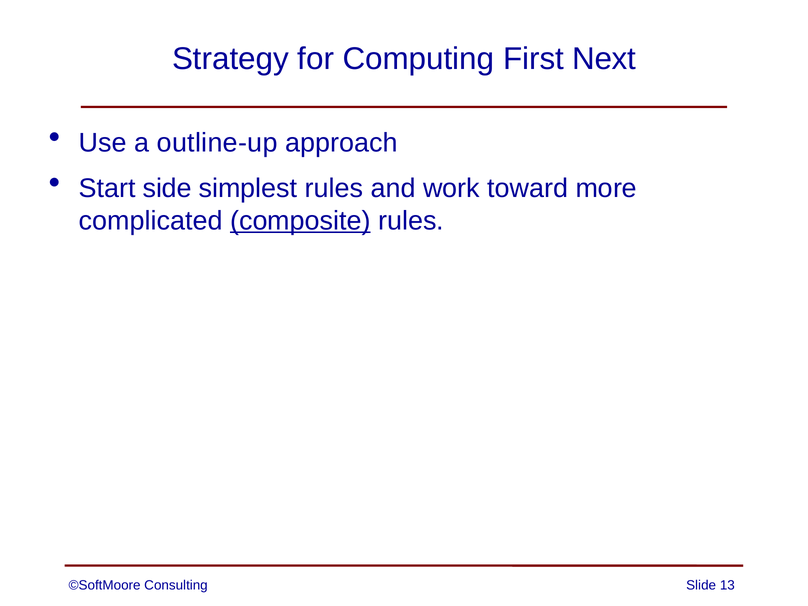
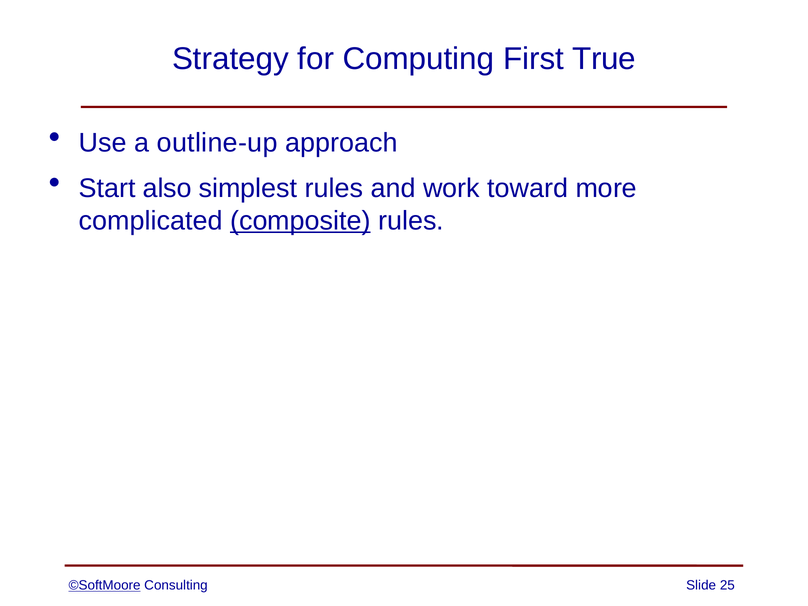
Next: Next -> True
side: side -> also
©SoftMoore underline: none -> present
13: 13 -> 25
